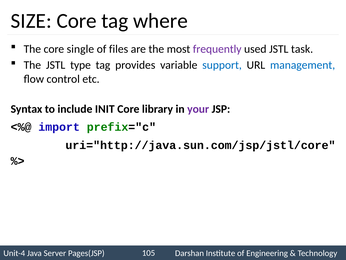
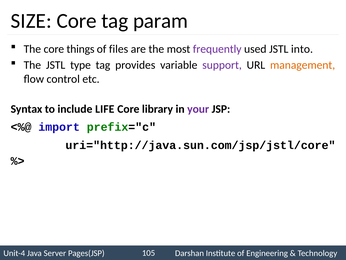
where: where -> param
single: single -> things
task: task -> into
support colour: blue -> purple
management colour: blue -> orange
INIT: INIT -> LIFE
